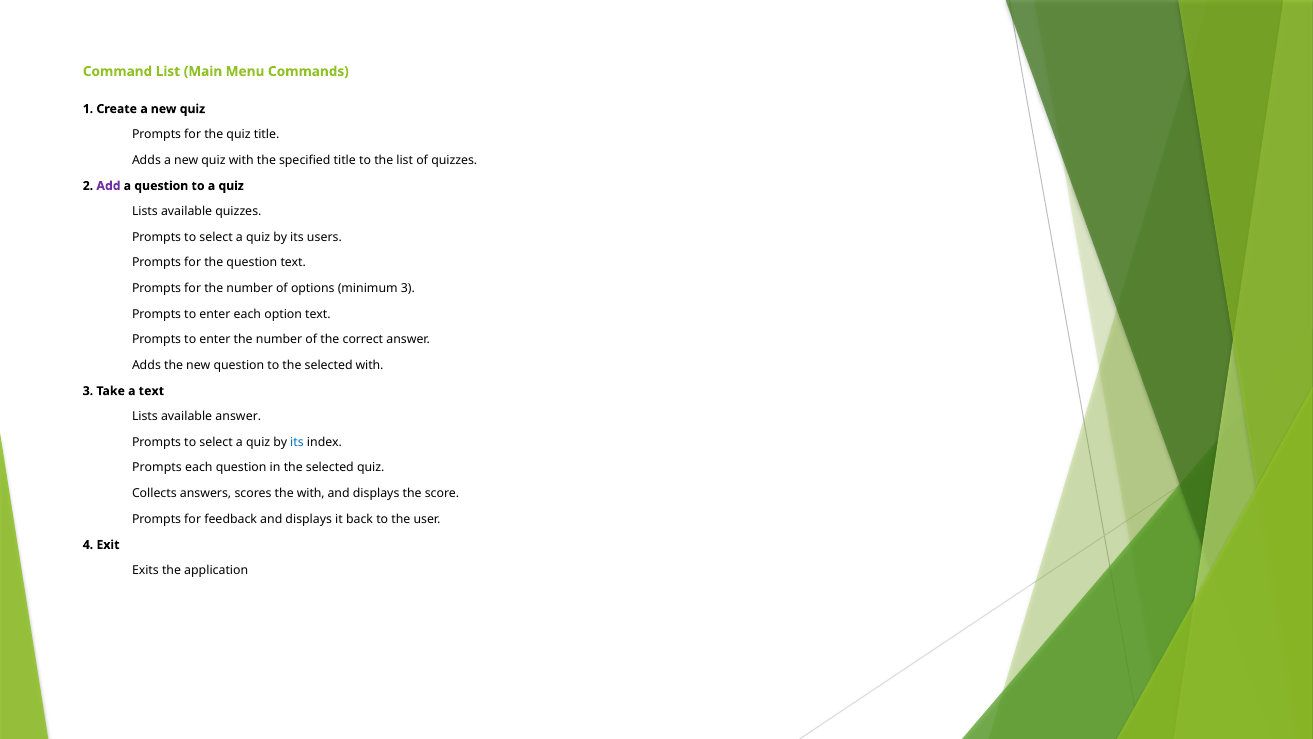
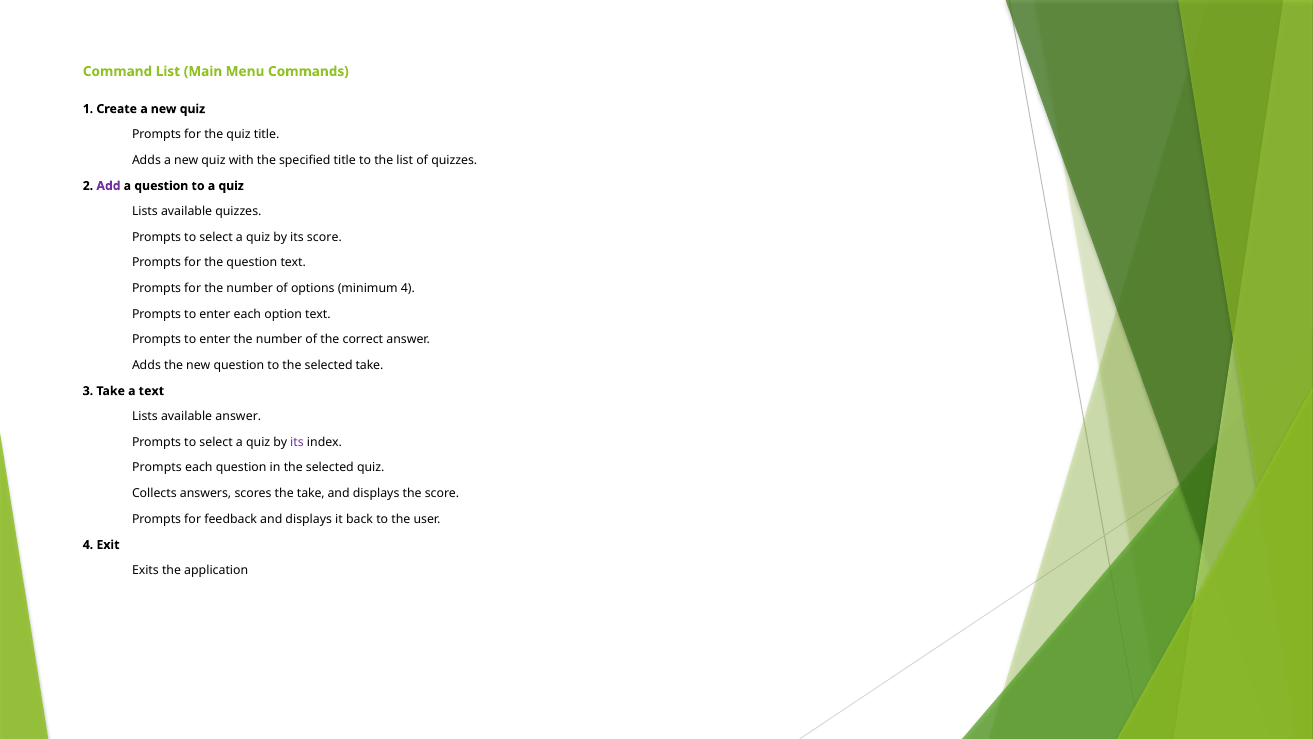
its users: users -> score
minimum 3: 3 -> 4
selected with: with -> take
its at (297, 442) colour: blue -> purple
the with: with -> take
